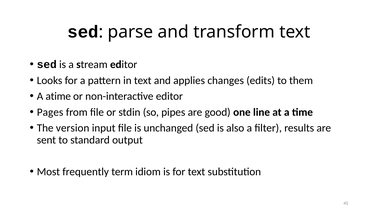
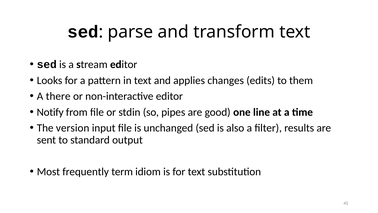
atime: atime -> there
Pages: Pages -> Notify
